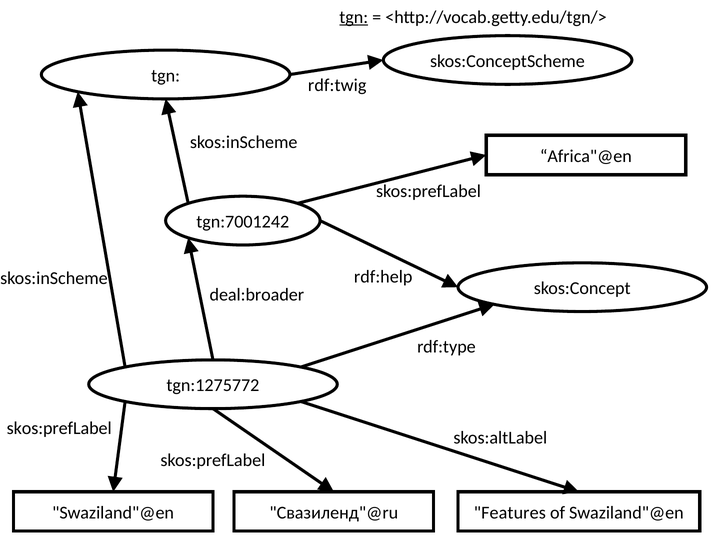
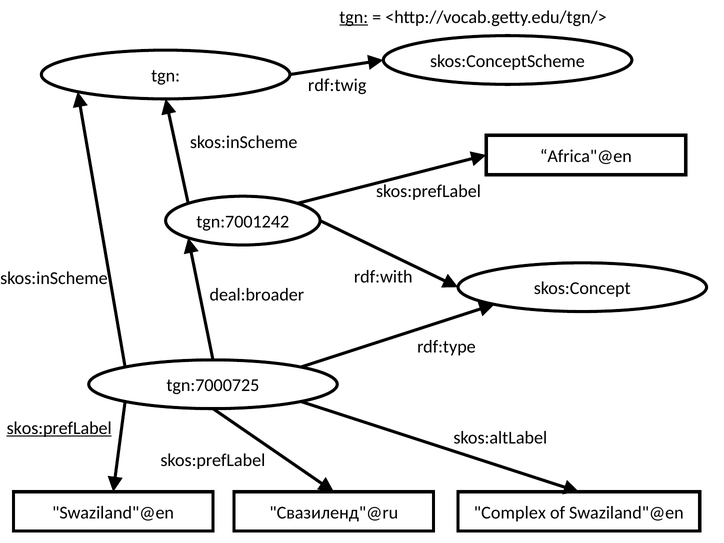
rdf:help: rdf:help -> rdf:with
tgn:1275772: tgn:1275772 -> tgn:7000725
skos:prefLabel at (59, 428) underline: none -> present
Features: Features -> Complex
